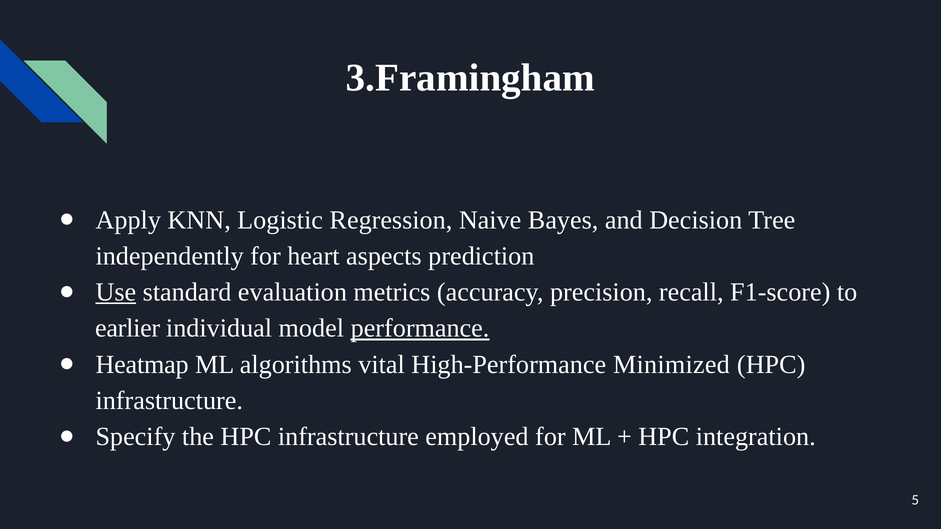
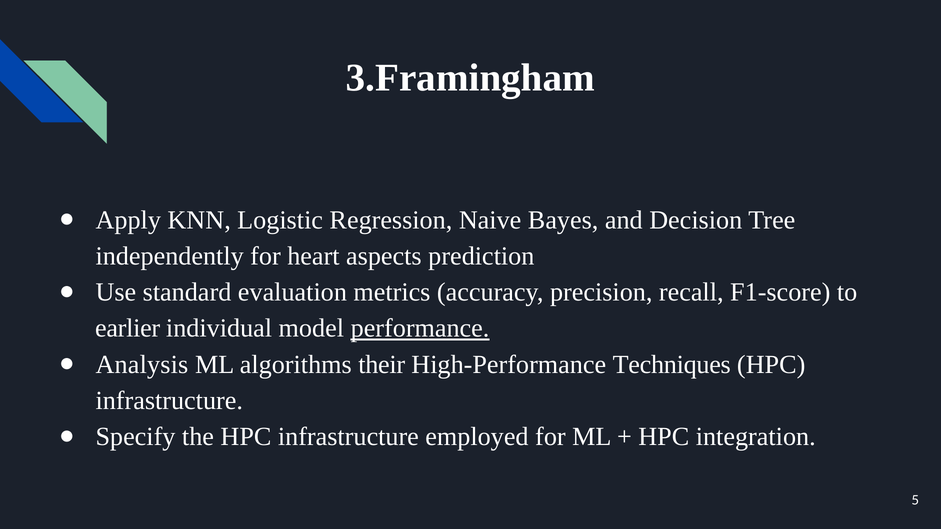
Use underline: present -> none
Heatmap: Heatmap -> Analysis
vital: vital -> their
Minimized: Minimized -> Techniques
